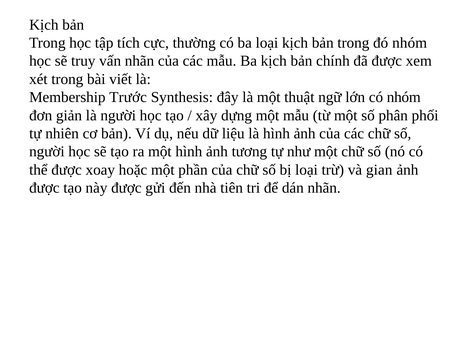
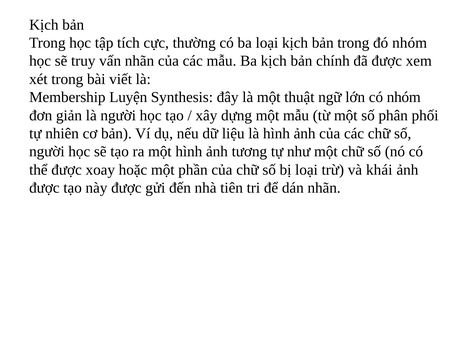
Trước: Trước -> Luyện
gian: gian -> khái
